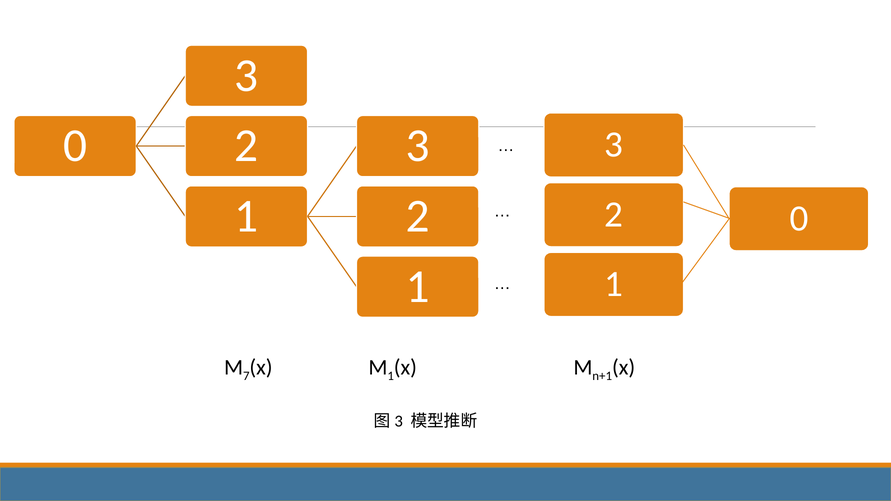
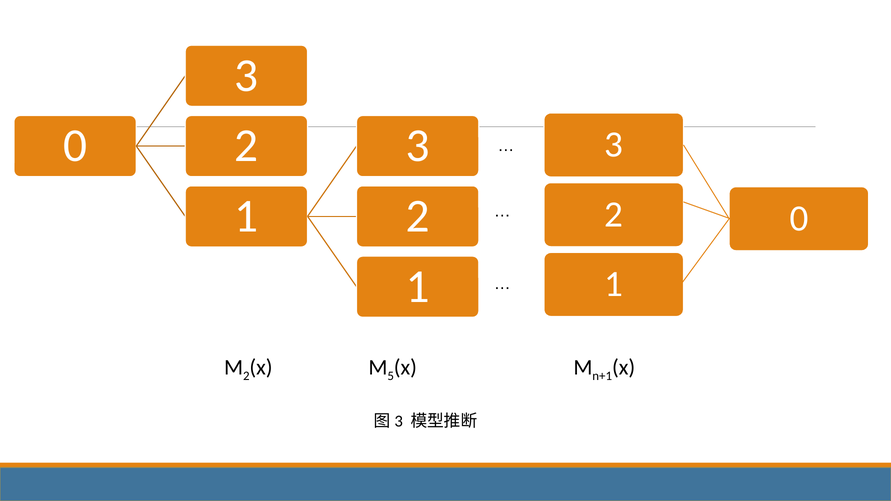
7 at (246, 376): 7 -> 2
1 at (391, 376): 1 -> 5
